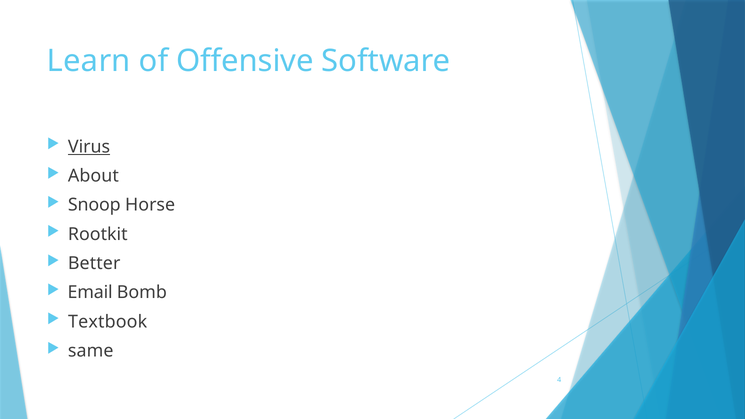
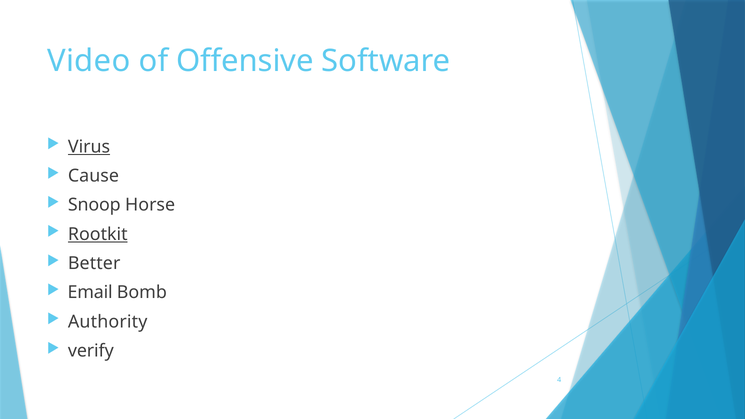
Learn: Learn -> Video
About: About -> Cause
Rootkit underline: none -> present
Textbook: Textbook -> Authority
same: same -> verify
